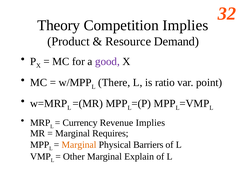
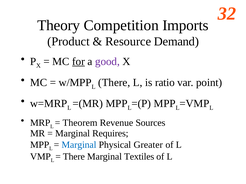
Competition Implies: Implies -> Imports
for underline: none -> present
Currency: Currency -> Theorem
Revenue Implies: Implies -> Sources
Marginal at (79, 145) colour: orange -> blue
Barriers: Barriers -> Greater
Other at (74, 157): Other -> There
Explain: Explain -> Textiles
